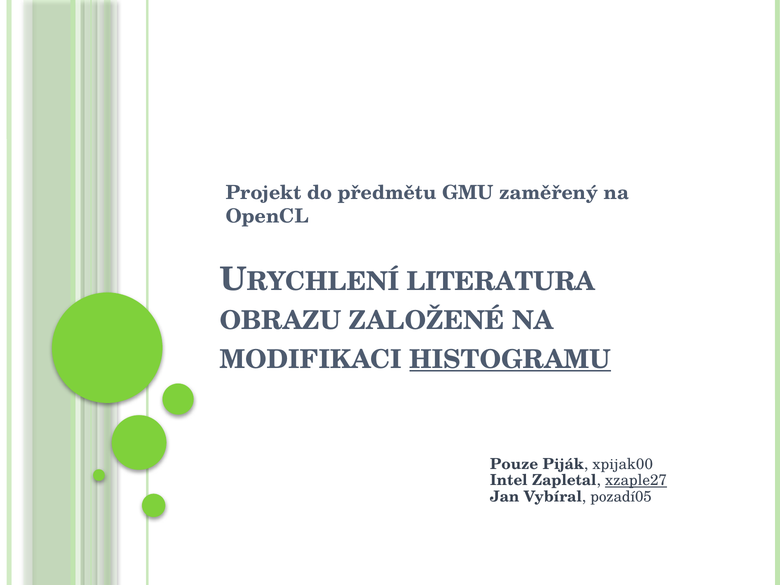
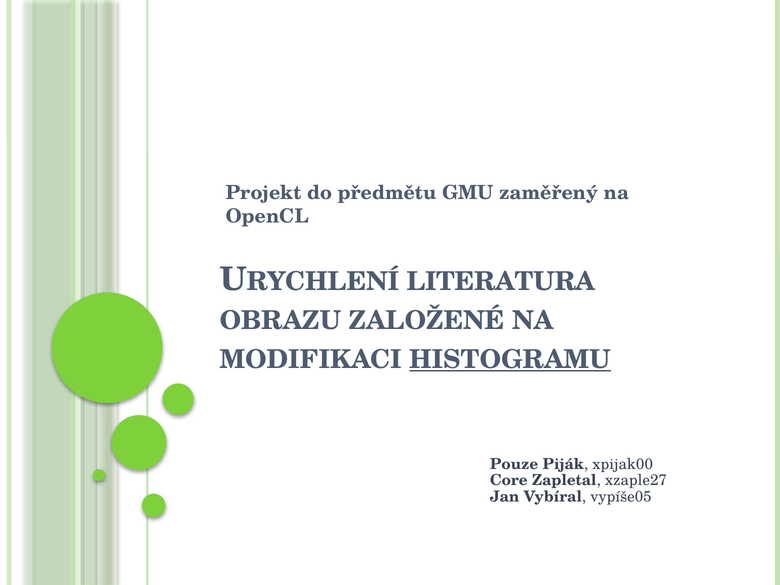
Intel: Intel -> Core
xzaple27 underline: present -> none
pozadí05: pozadí05 -> vypíše05
